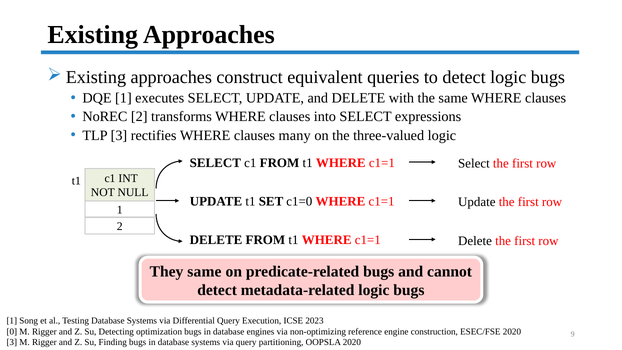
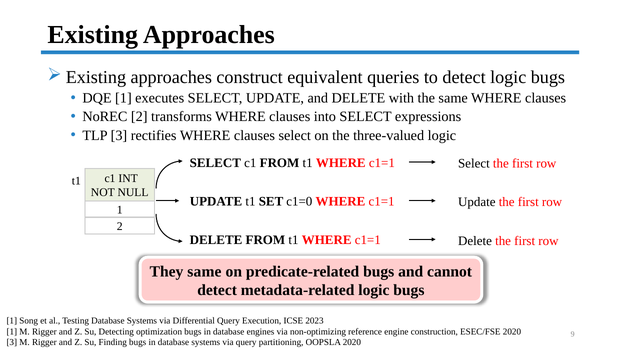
clauses many: many -> select
0 at (12, 331): 0 -> 1
